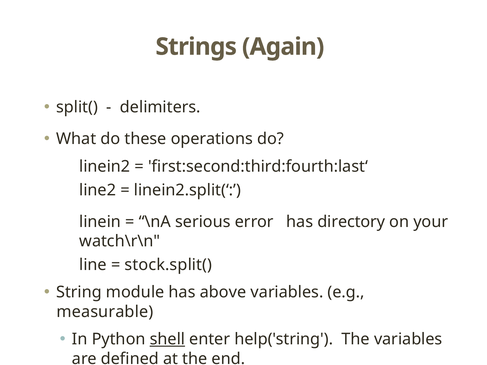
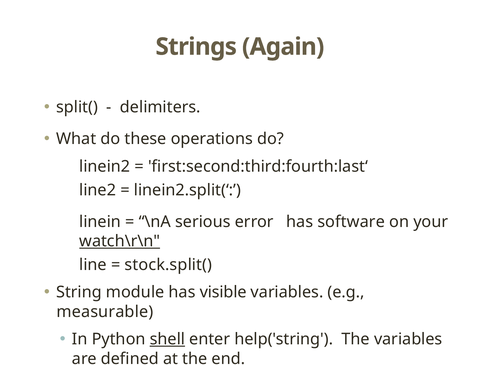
directory: directory -> software
watch\r\n underline: none -> present
above: above -> visible
